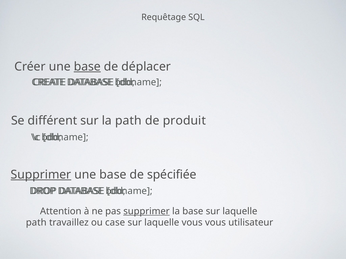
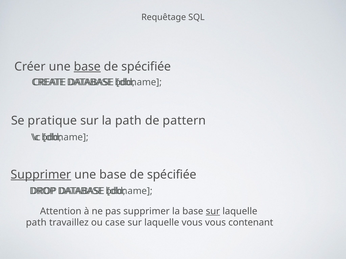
déplacer at (146, 67): déplacer -> spécifiée
différent: différent -> pratique
produit: produit -> pattern
supprimer at (147, 212) underline: present -> none
sur at (213, 212) underline: none -> present
utilisateur: utilisateur -> contenant
